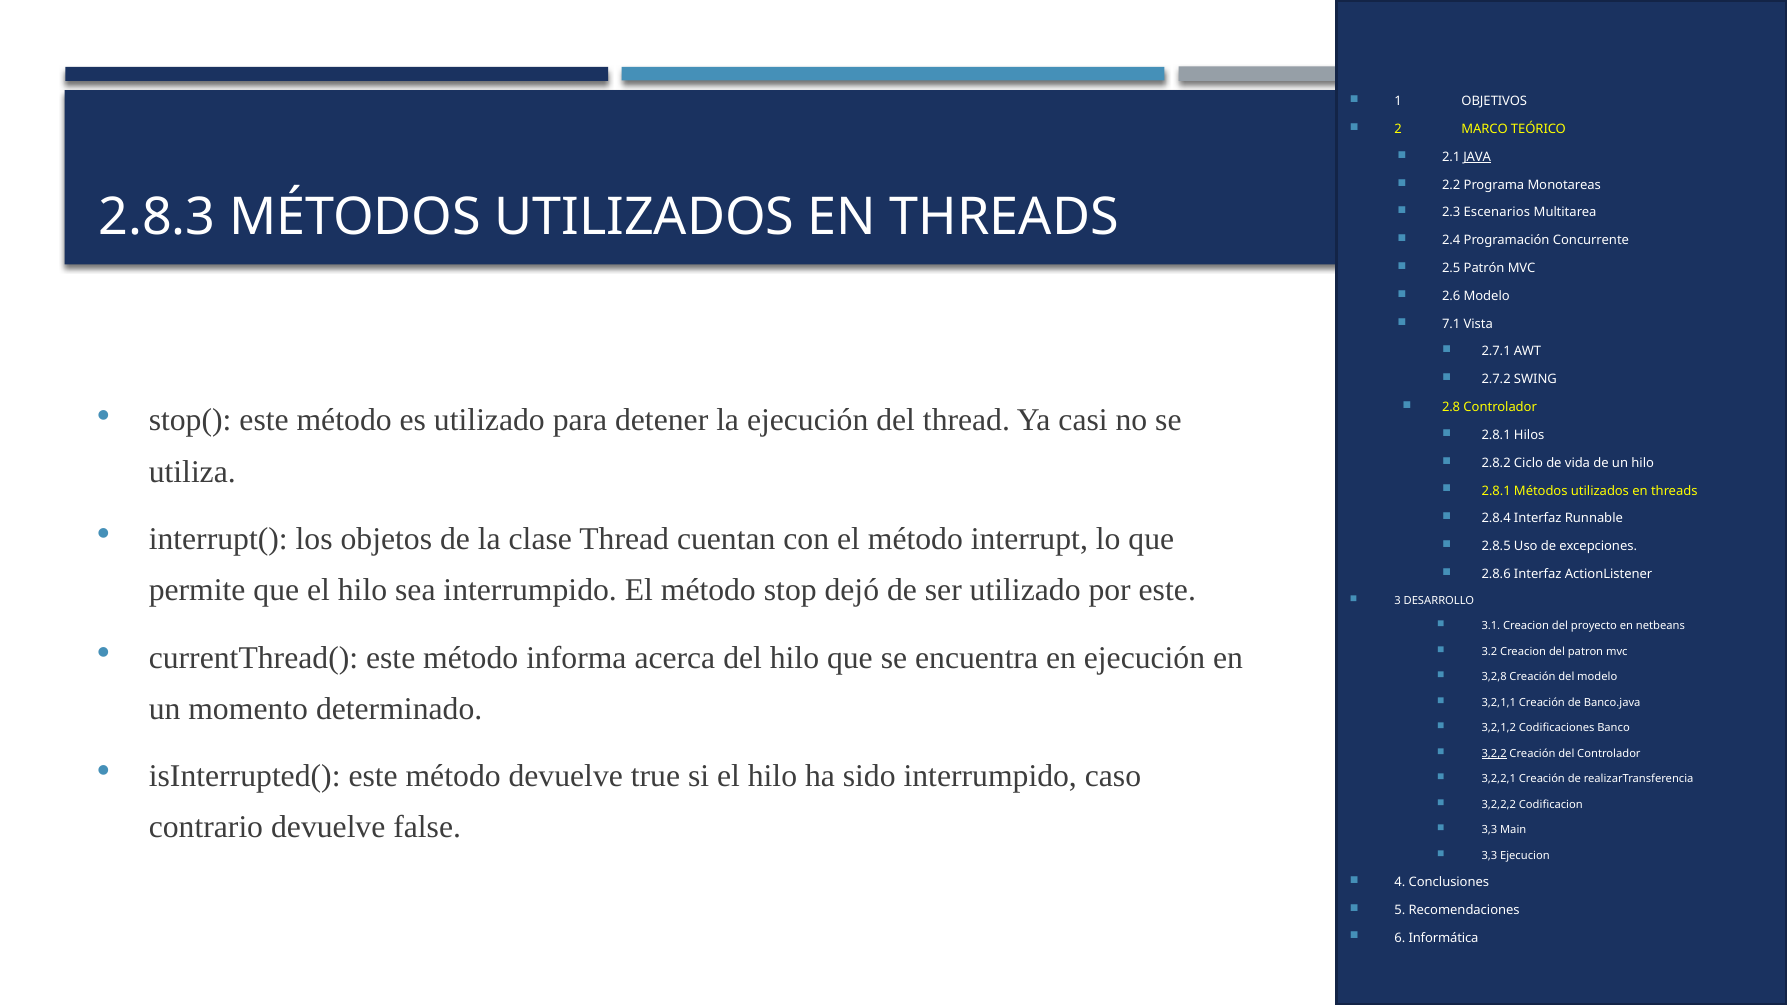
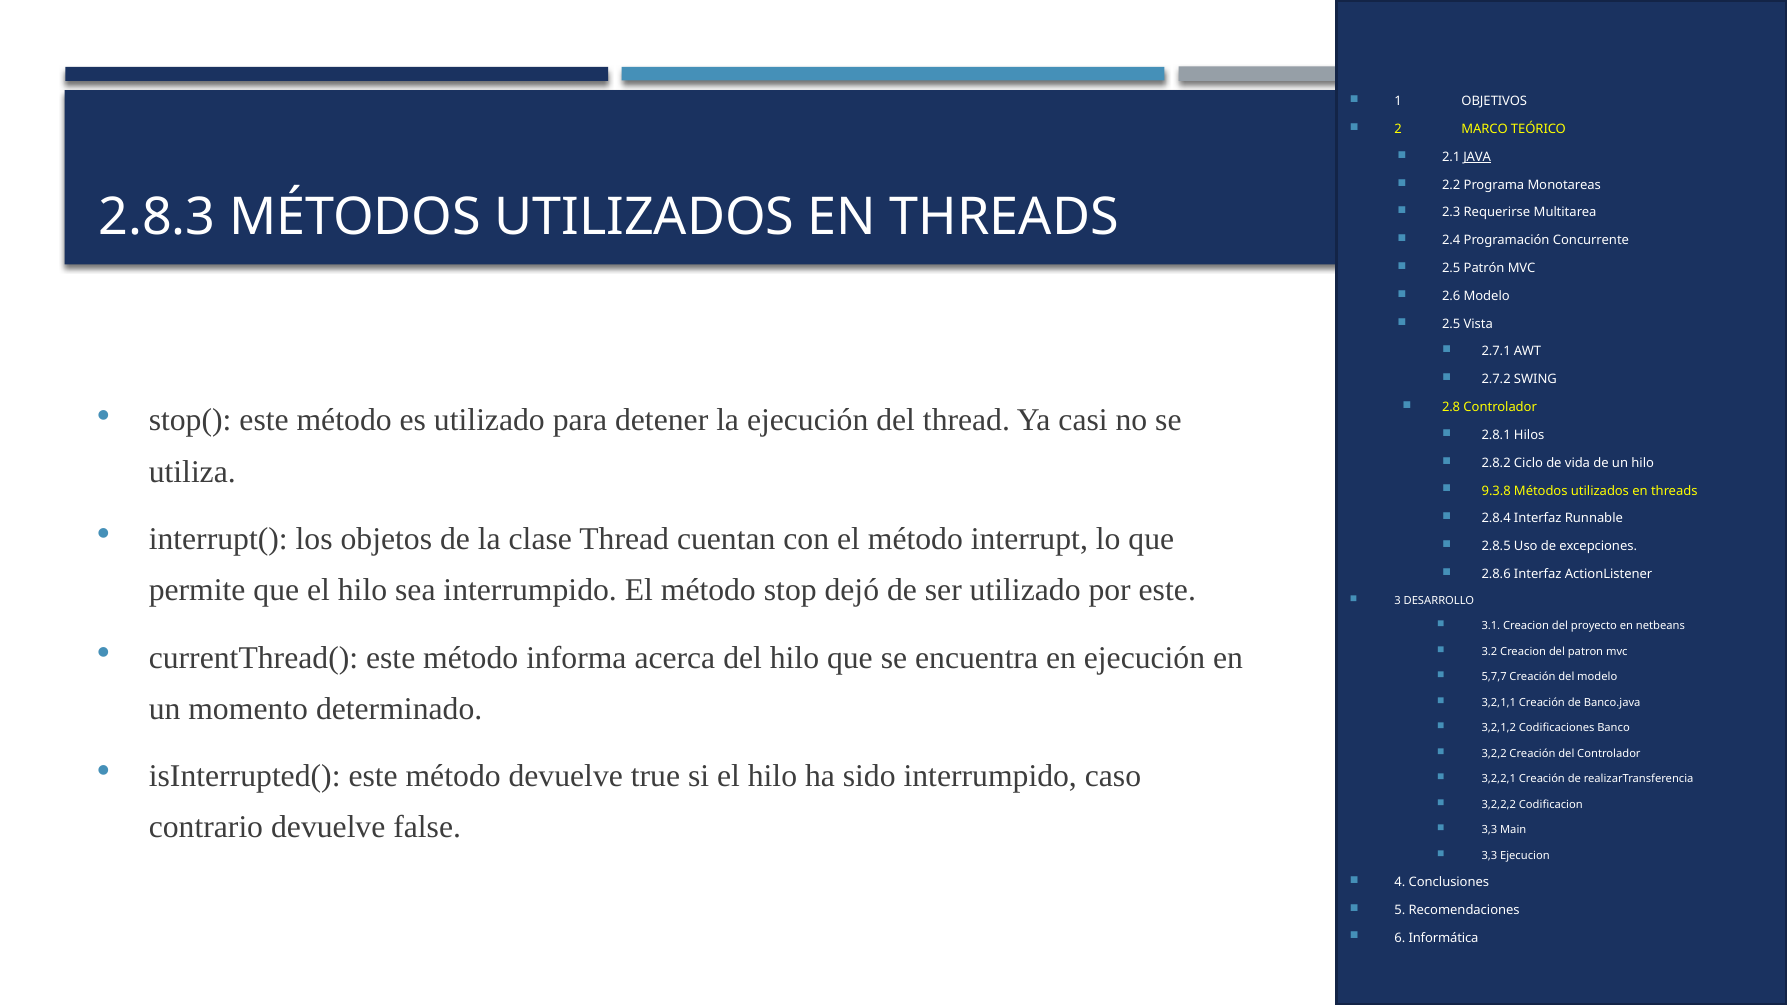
Escenarios: Escenarios -> Requerirse
7.1 at (1451, 324): 7.1 -> 2.5
2.8.1 at (1496, 491): 2.8.1 -> 9.3.8
3,2,8: 3,2,8 -> 5,7,7
3,2,2 underline: present -> none
